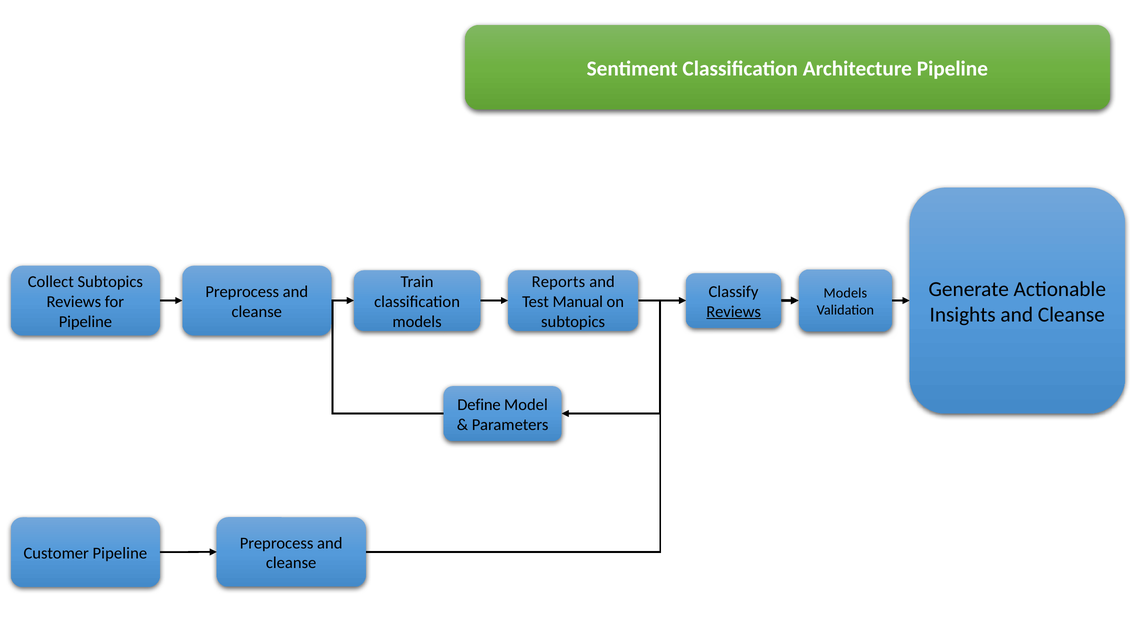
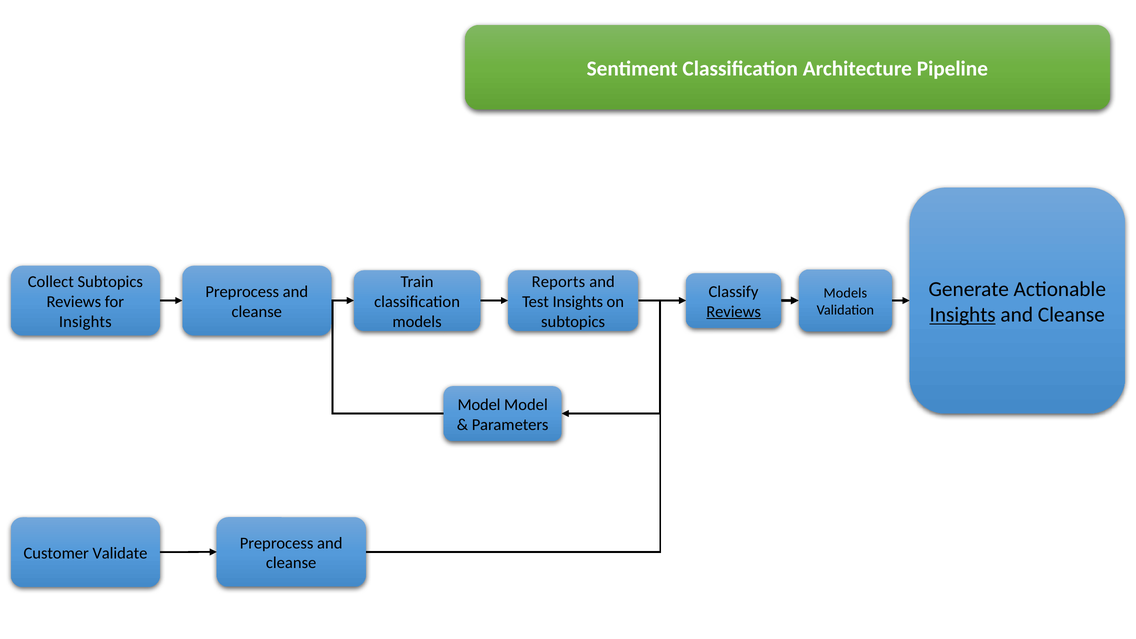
Test Manual: Manual -> Insights
Insights at (963, 315) underline: none -> present
Pipeline at (85, 322): Pipeline -> Insights
Define at (479, 405): Define -> Model
Customer Pipeline: Pipeline -> Validate
